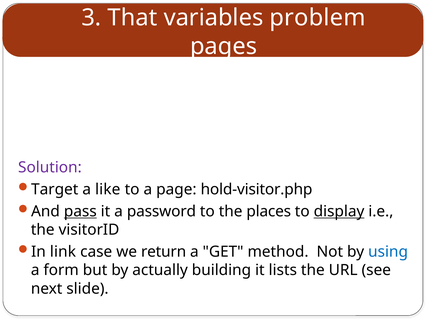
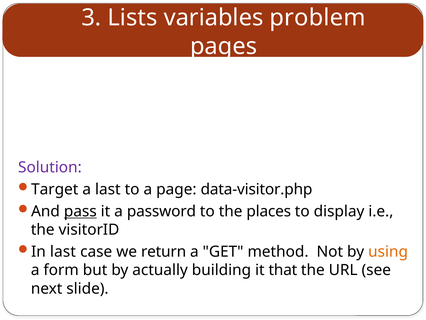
That: That -> Lists
a like: like -> last
hold-visitor.php: hold-visitor.php -> data-visitor.php
display underline: present -> none
In link: link -> last
using colour: blue -> orange
lists: lists -> that
